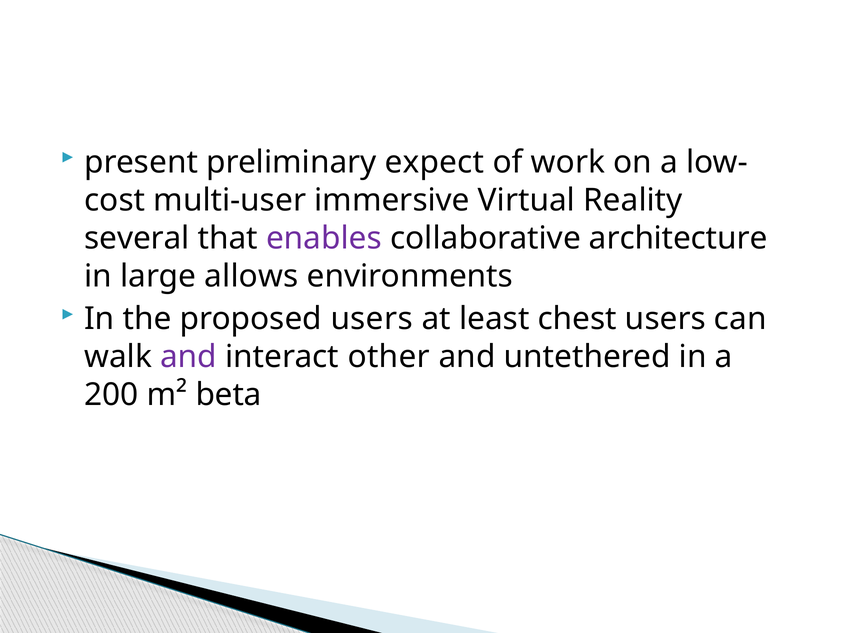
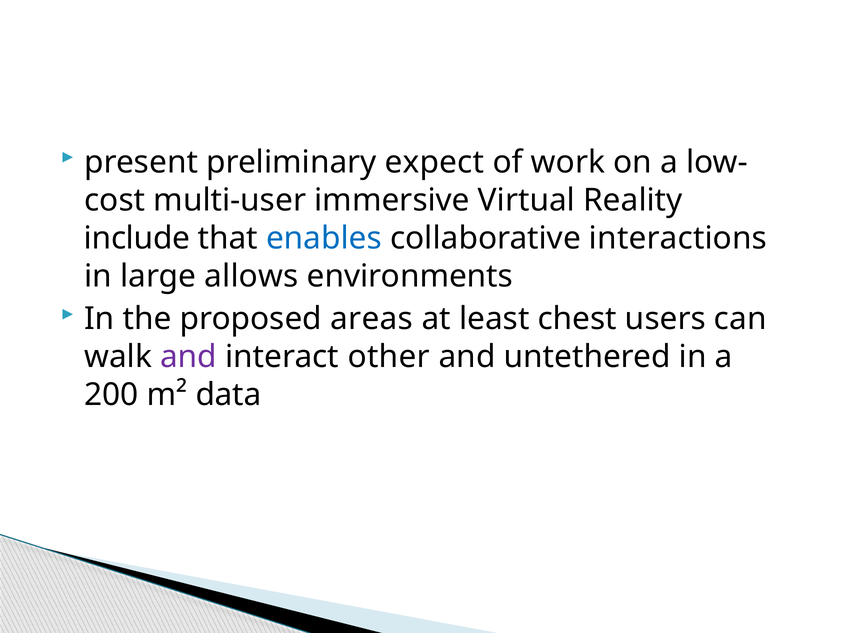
several: several -> include
enables colour: purple -> blue
architecture: architecture -> interactions
proposed users: users -> areas
beta: beta -> data
